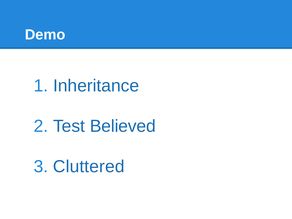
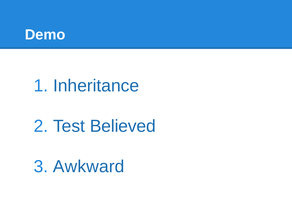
Cluttered: Cluttered -> Awkward
